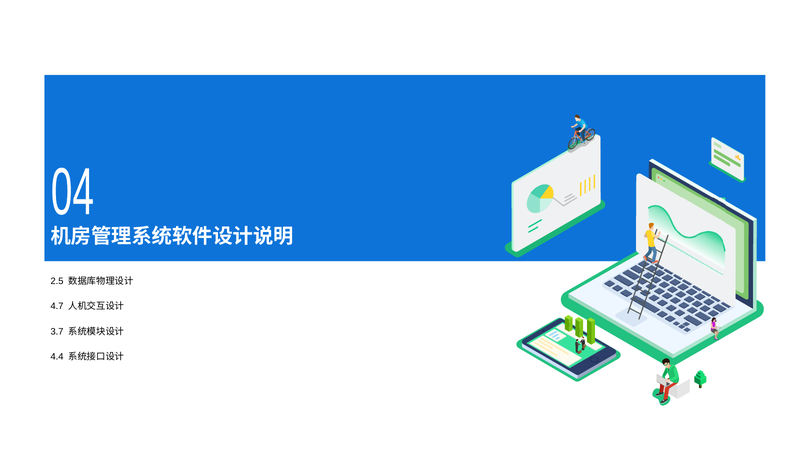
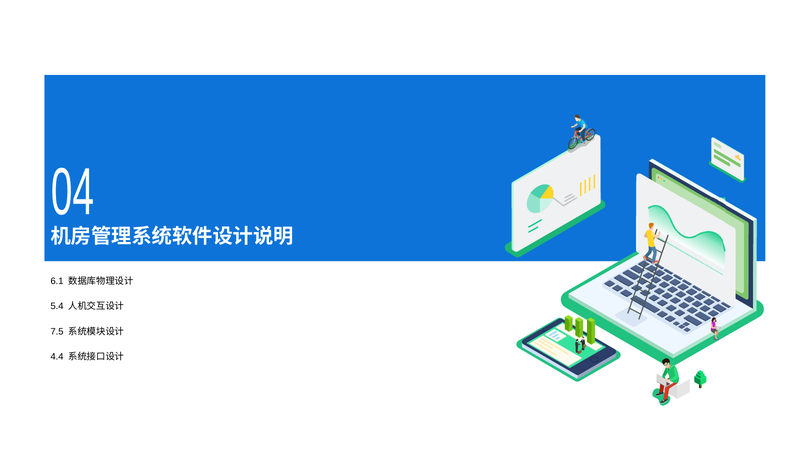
2.5: 2.5 -> 6.1
4.7: 4.7 -> 5.4
3.7: 3.7 -> 7.5
